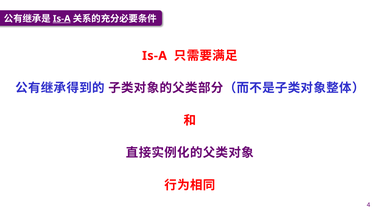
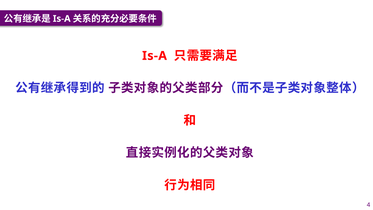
Is-A at (62, 19) underline: present -> none
